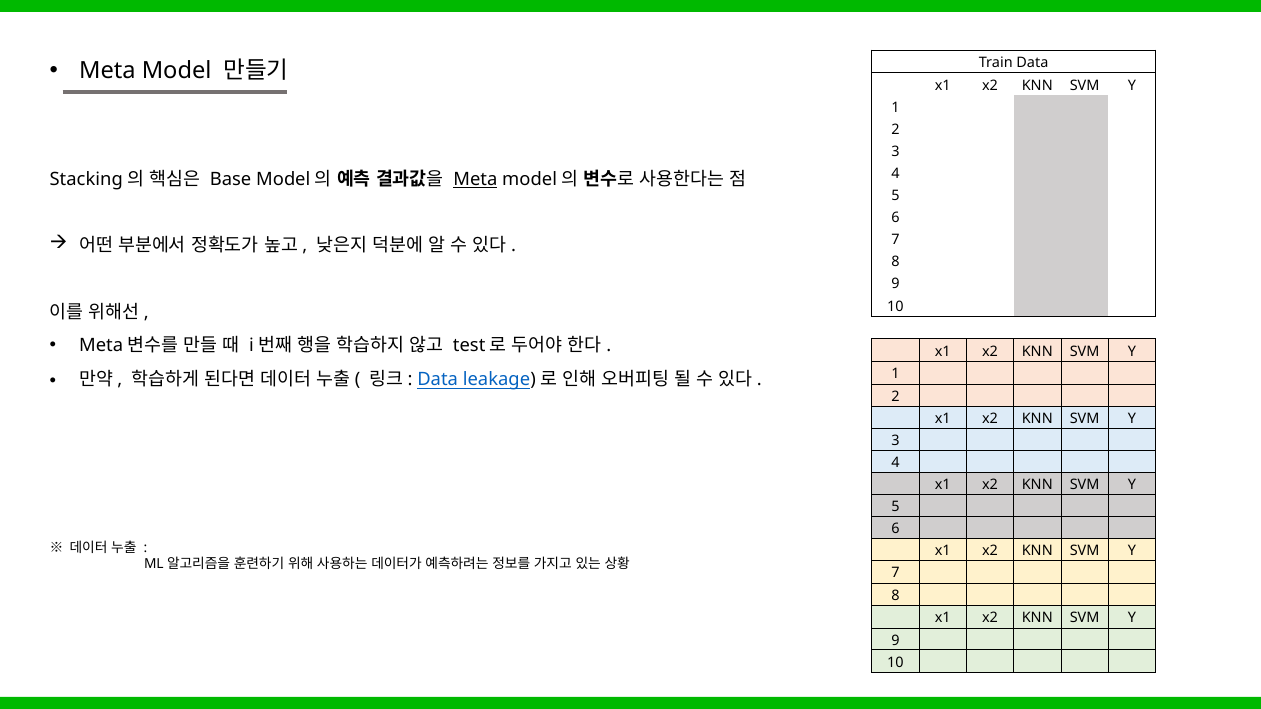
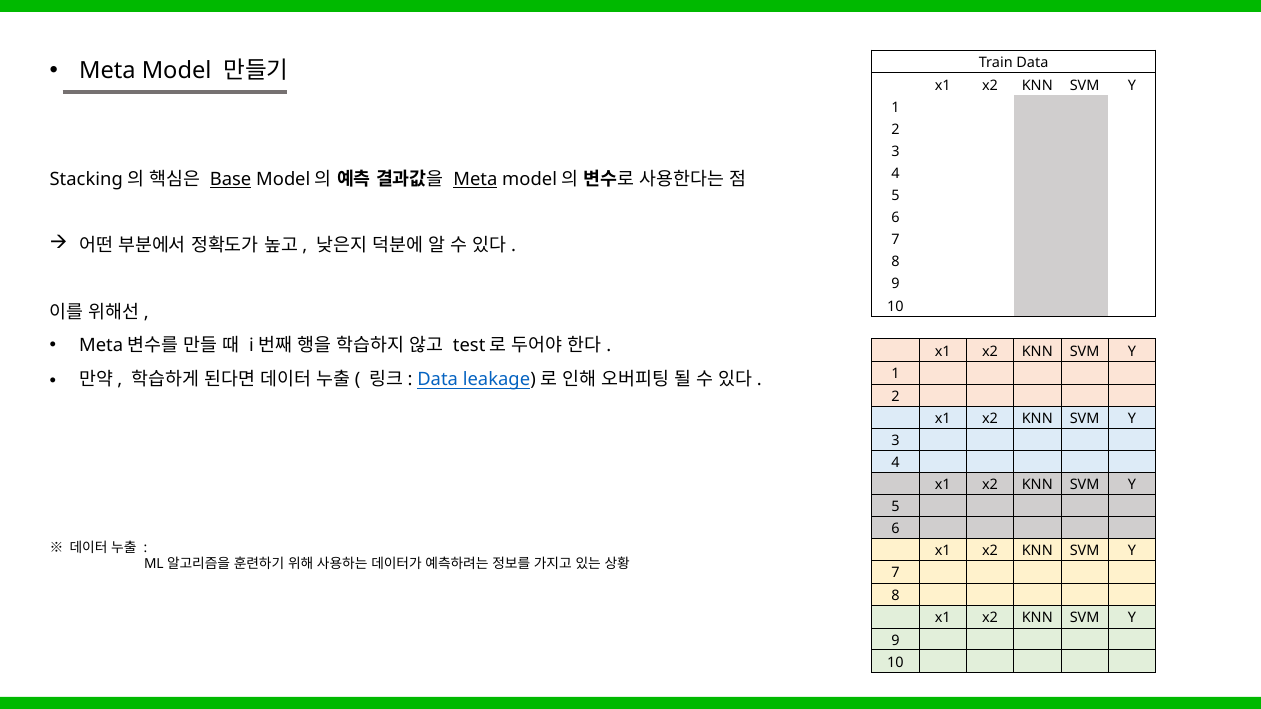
Base underline: none -> present
